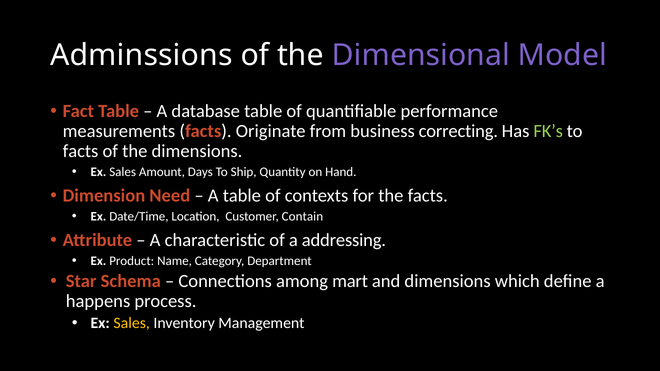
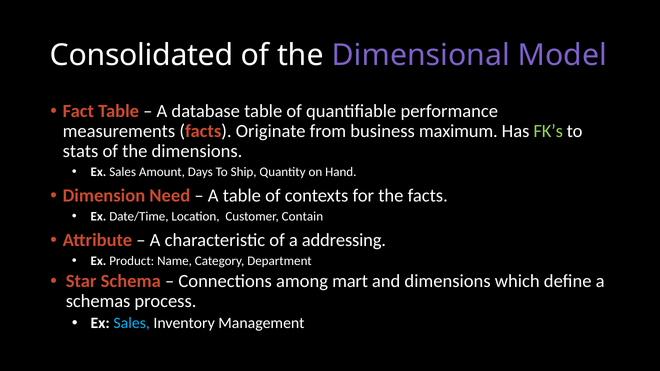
Adminssions: Adminssions -> Consolidated
correcting: correcting -> maximum
facts at (81, 151): facts -> stats
happens: happens -> schemas
Sales at (132, 323) colour: yellow -> light blue
